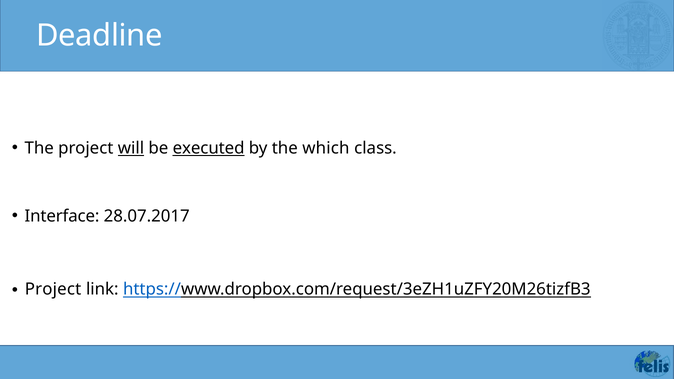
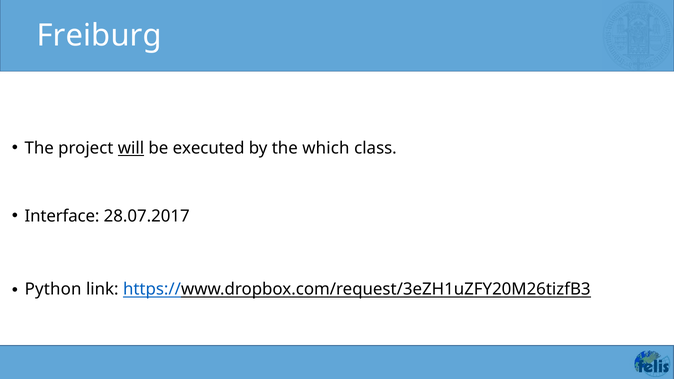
Deadline: Deadline -> Freiburg
executed underline: present -> none
Project at (53, 289): Project -> Python
